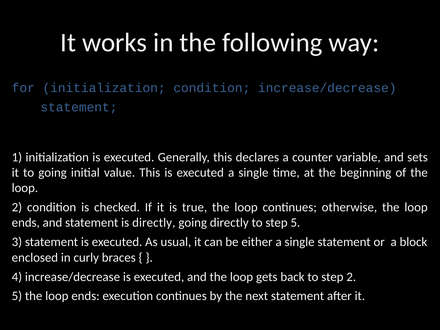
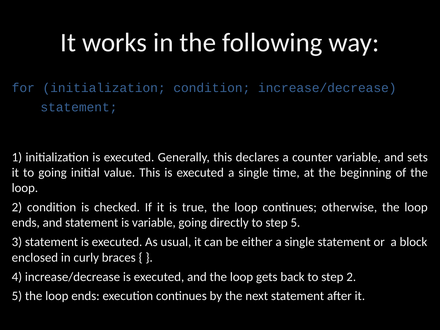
is directly: directly -> variable
